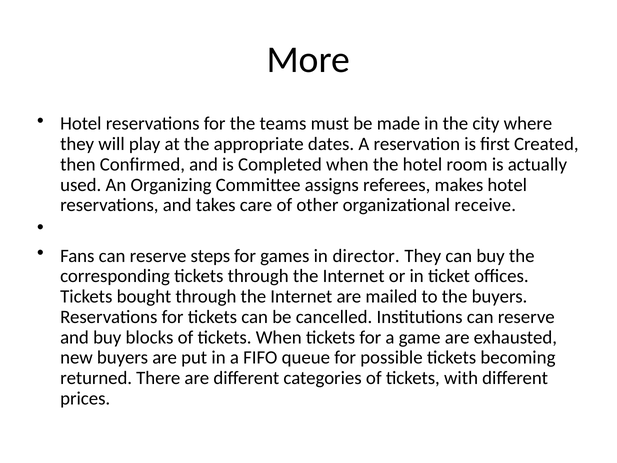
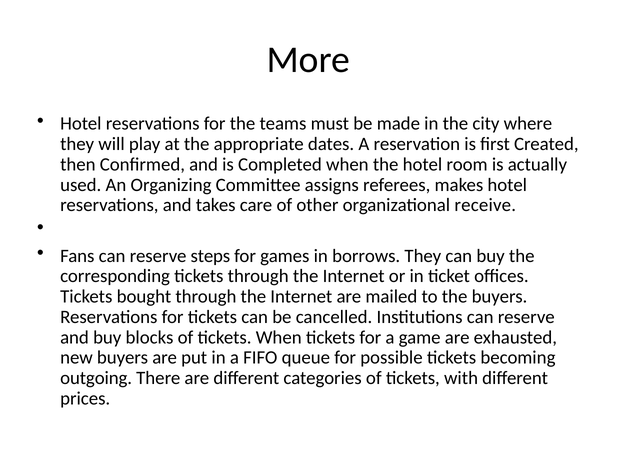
director: director -> borrows
returned: returned -> outgoing
